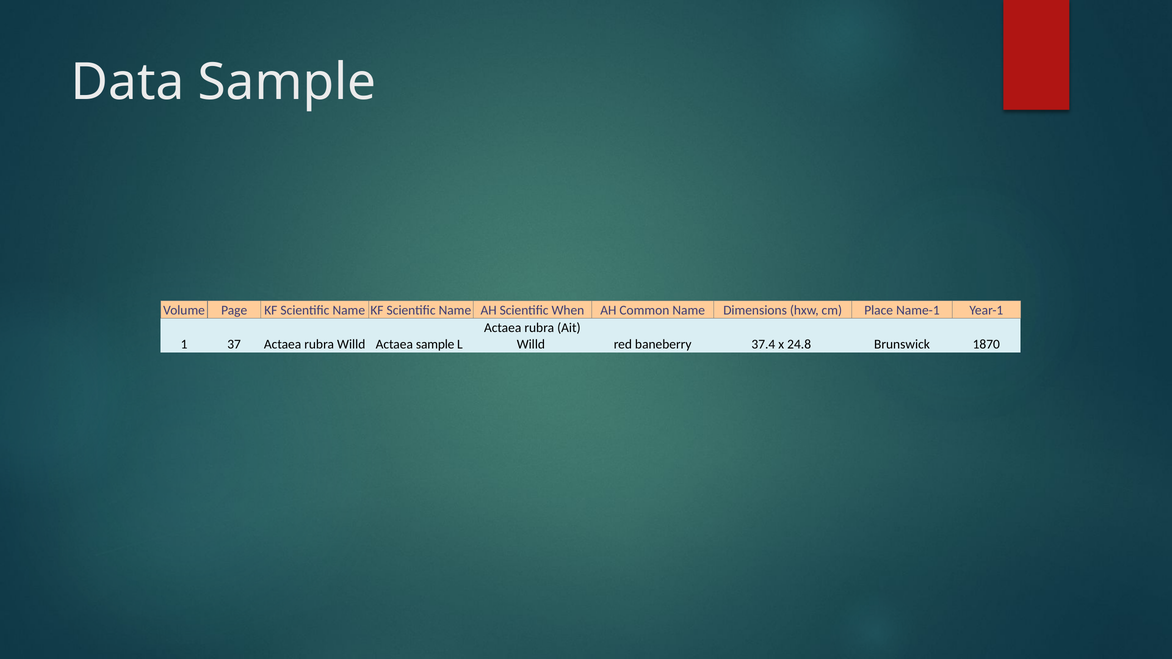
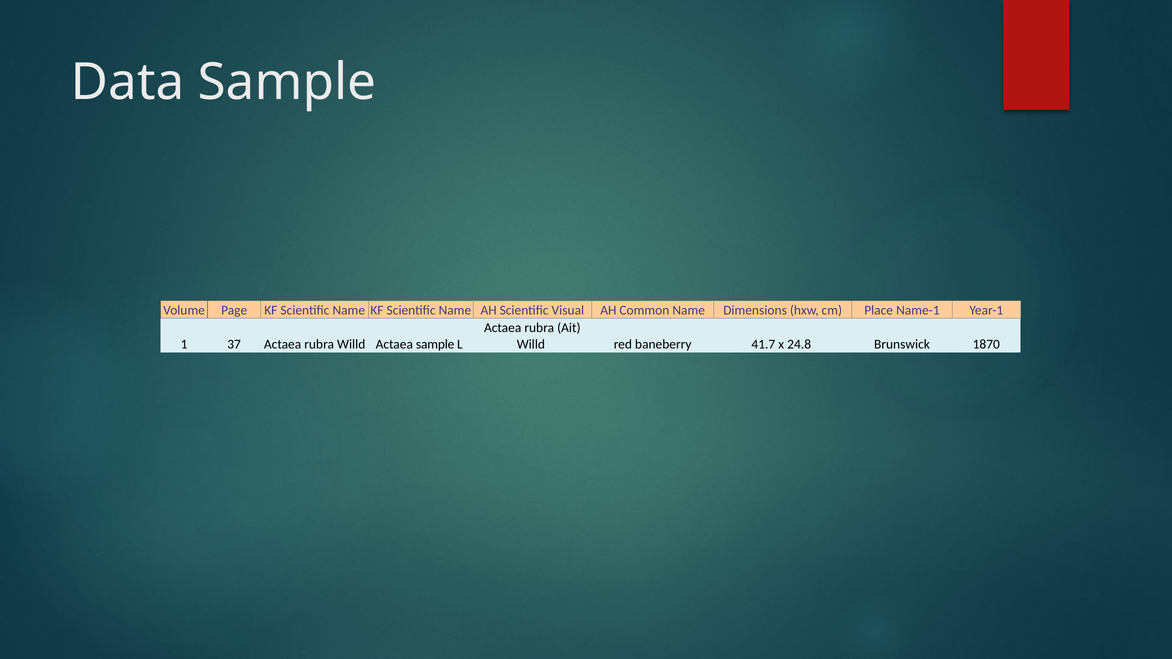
When: When -> Visual
37.4: 37.4 -> 41.7
